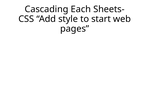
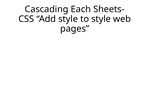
to start: start -> style
